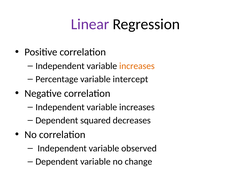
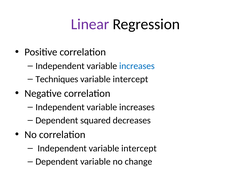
increases at (137, 66) colour: orange -> blue
Percentage: Percentage -> Techniques
Independent variable observed: observed -> intercept
